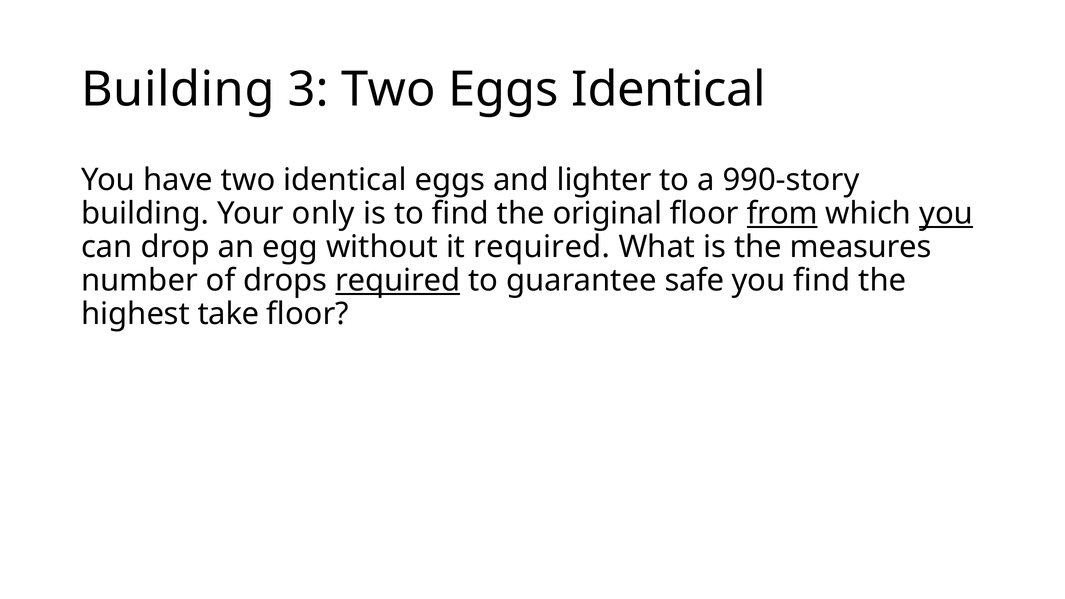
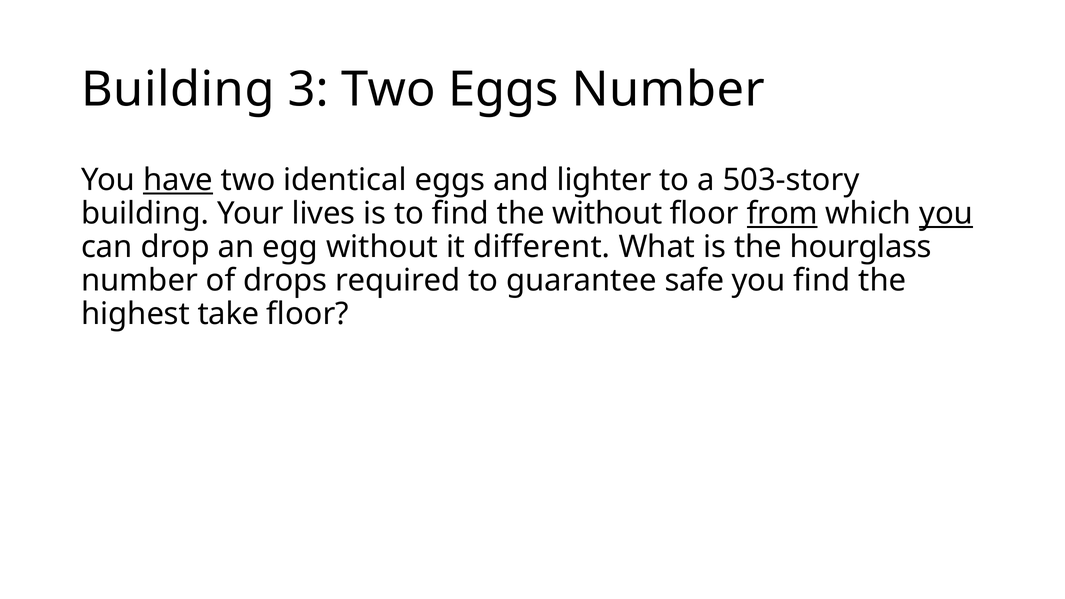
Eggs Identical: Identical -> Number
have underline: none -> present
990-story: 990-story -> 503-story
only: only -> lives
the original: original -> without
it required: required -> different
measures: measures -> hourglass
required at (398, 281) underline: present -> none
